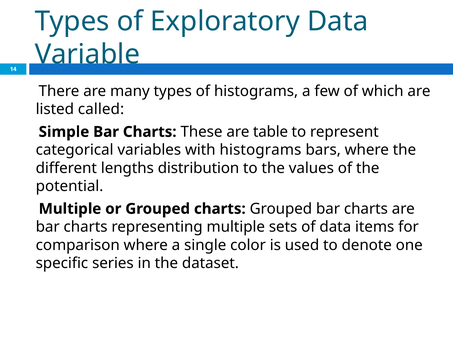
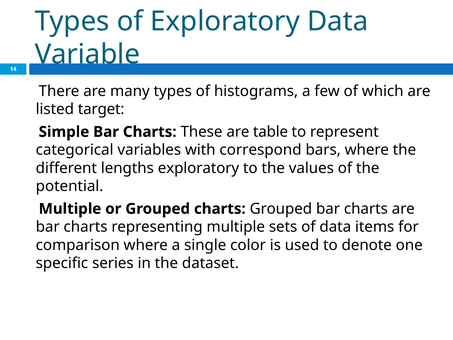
called: called -> target
with histograms: histograms -> correspond
lengths distribution: distribution -> exploratory
